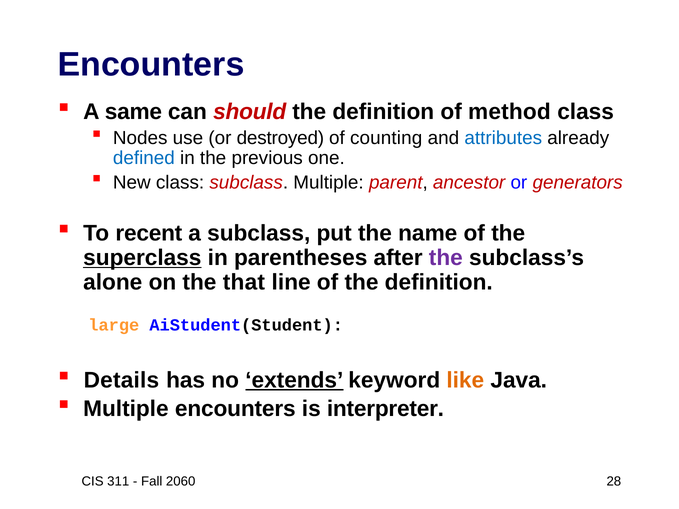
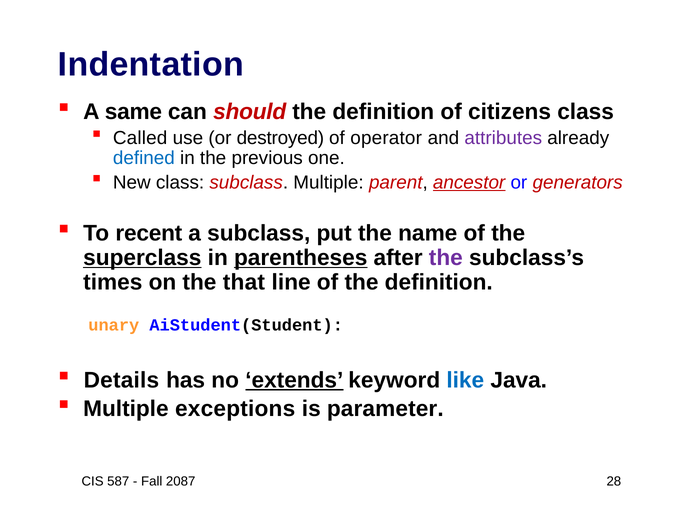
Encounters at (151, 65): Encounters -> Indentation
method: method -> citizens
Nodes: Nodes -> Called
counting: counting -> operator
attributes colour: blue -> purple
ancestor underline: none -> present
parentheses underline: none -> present
alone: alone -> times
large: large -> unary
like colour: orange -> blue
Multiple encounters: encounters -> exceptions
interpreter: interpreter -> parameter
311: 311 -> 587
2060: 2060 -> 2087
